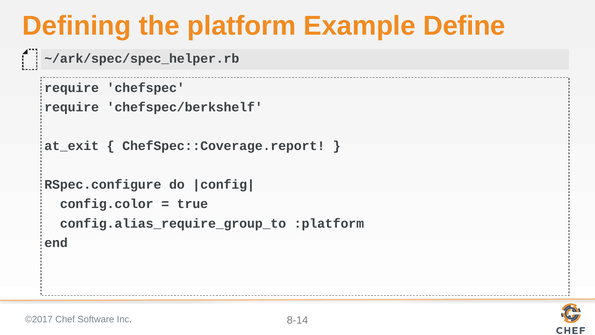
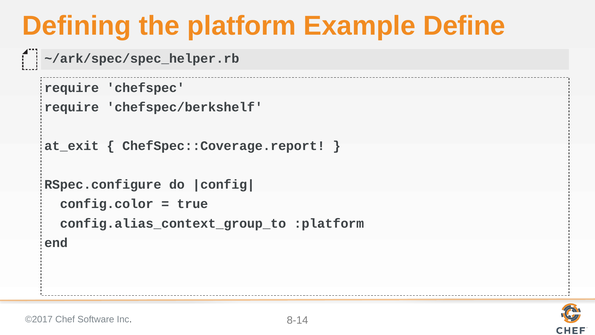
config.alias_require_group_to: config.alias_require_group_to -> config.alias_context_group_to
